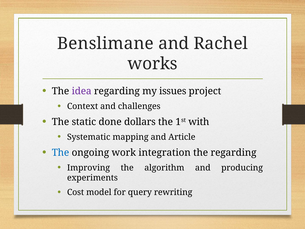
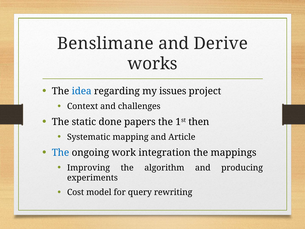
Rachel: Rachel -> Derive
idea colour: purple -> blue
dollars: dollars -> papers
with: with -> then
the regarding: regarding -> mappings
